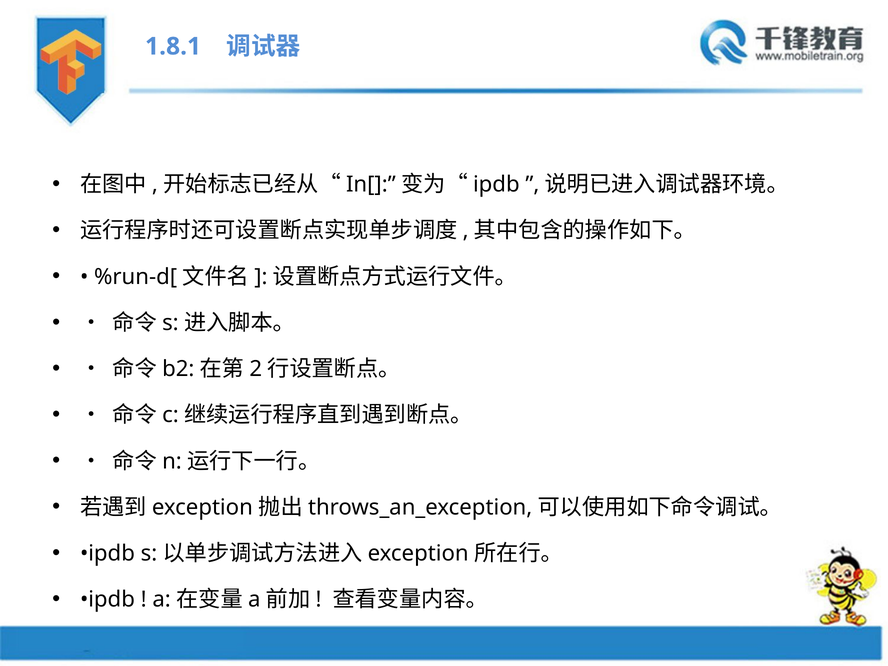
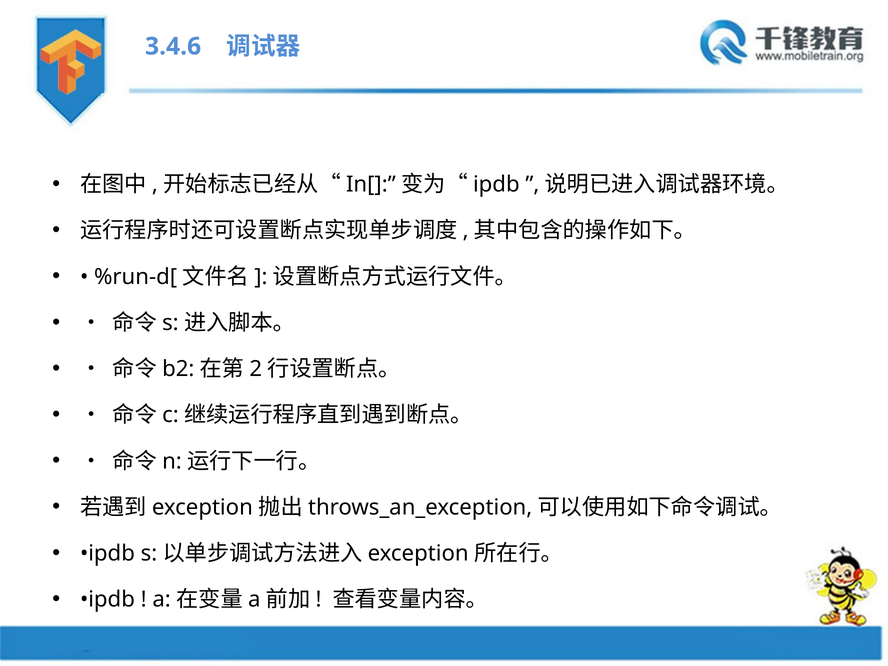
1.8.1: 1.8.1 -> 3.4.6
